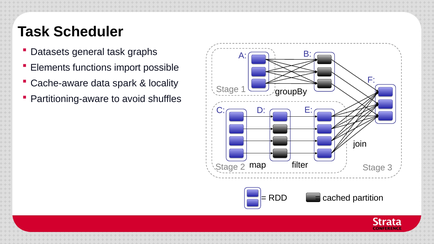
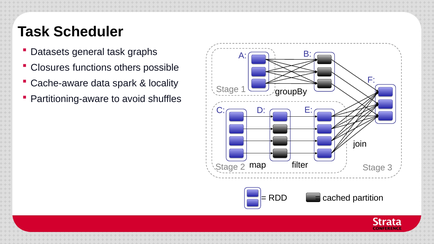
Elements: Elements -> Closures
import: import -> others
